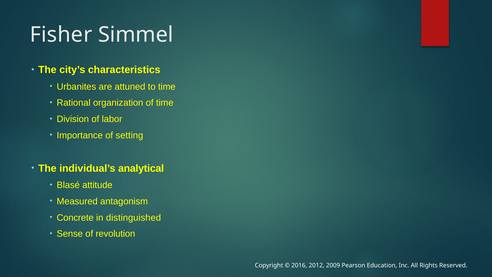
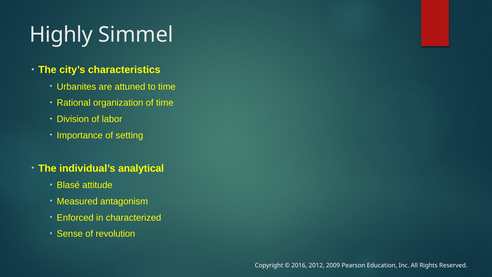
Fisher: Fisher -> Highly
Concrete: Concrete -> Enforced
distinguished: distinguished -> characterized
